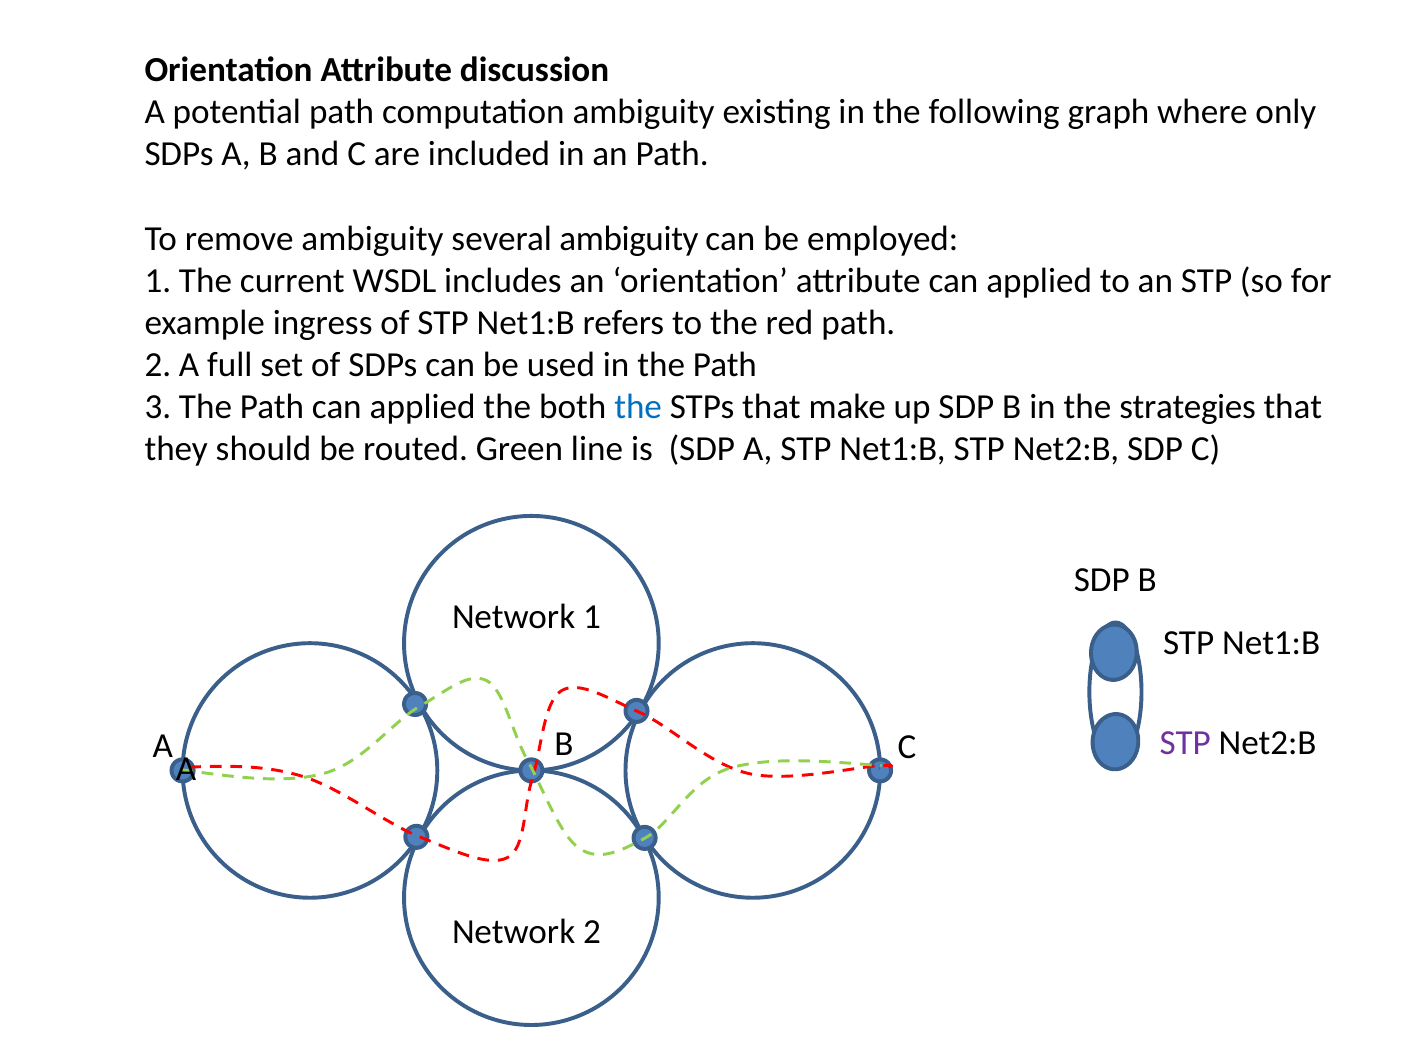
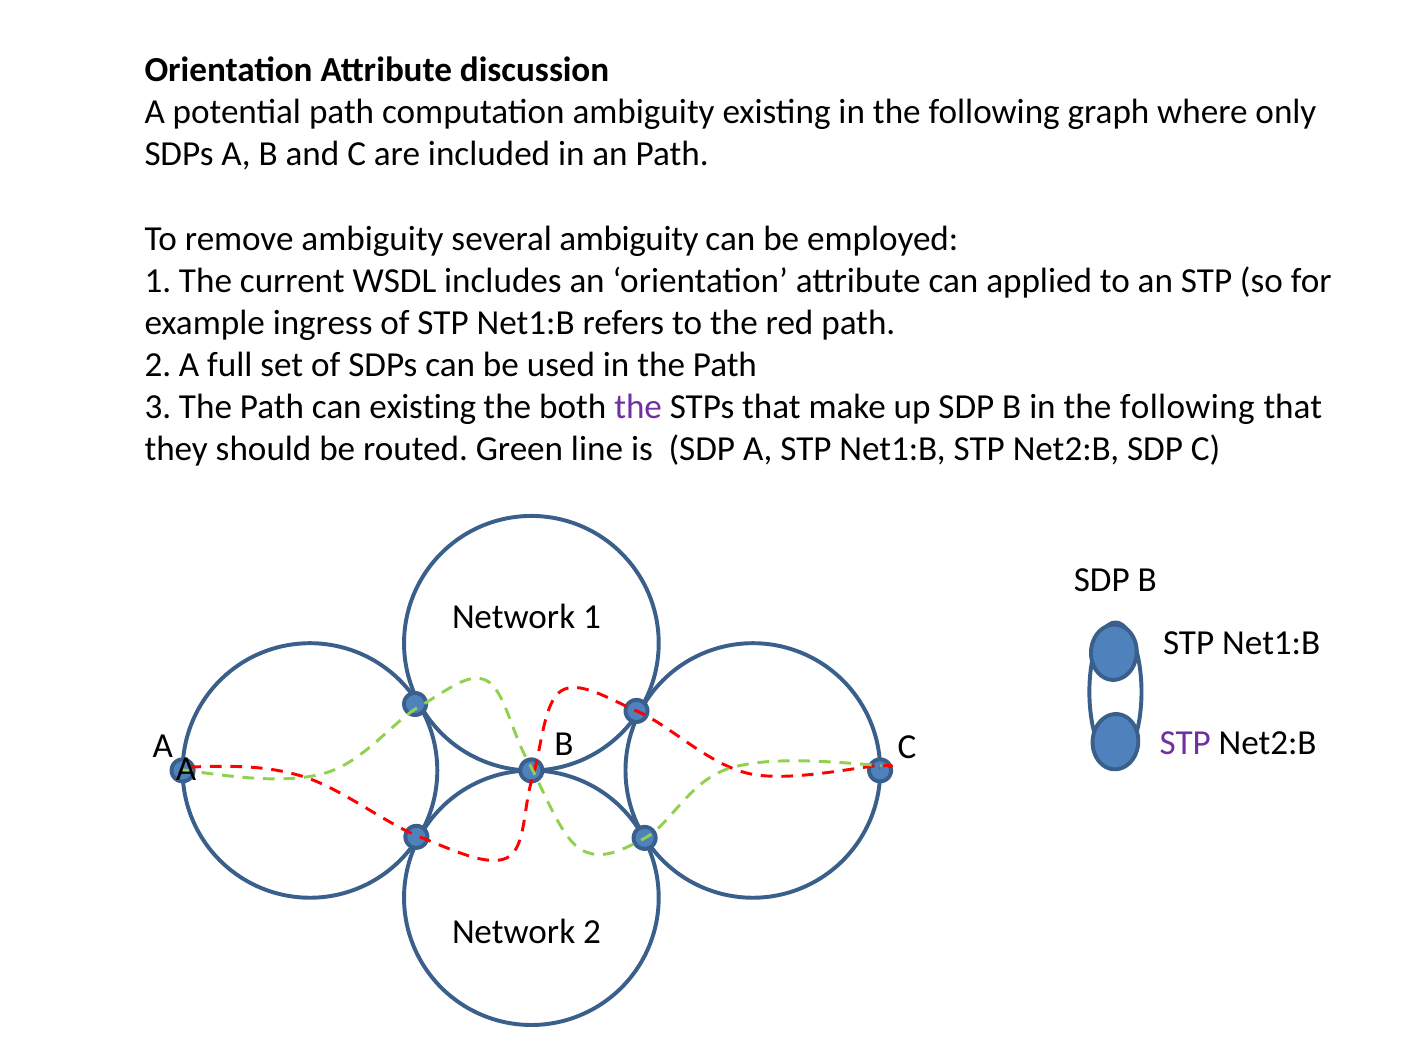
Path can applied: applied -> existing
the at (638, 407) colour: blue -> purple
B in the strategies: strategies -> following
